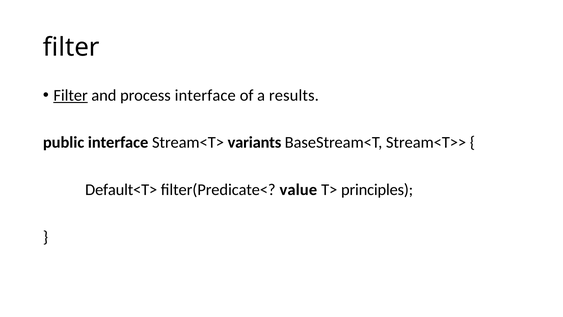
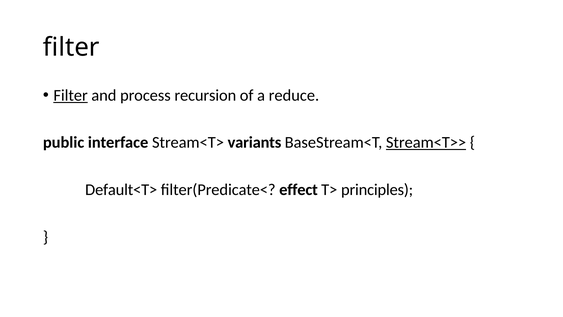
process interface: interface -> recursion
results: results -> reduce
Stream<T>> underline: none -> present
value: value -> effect
